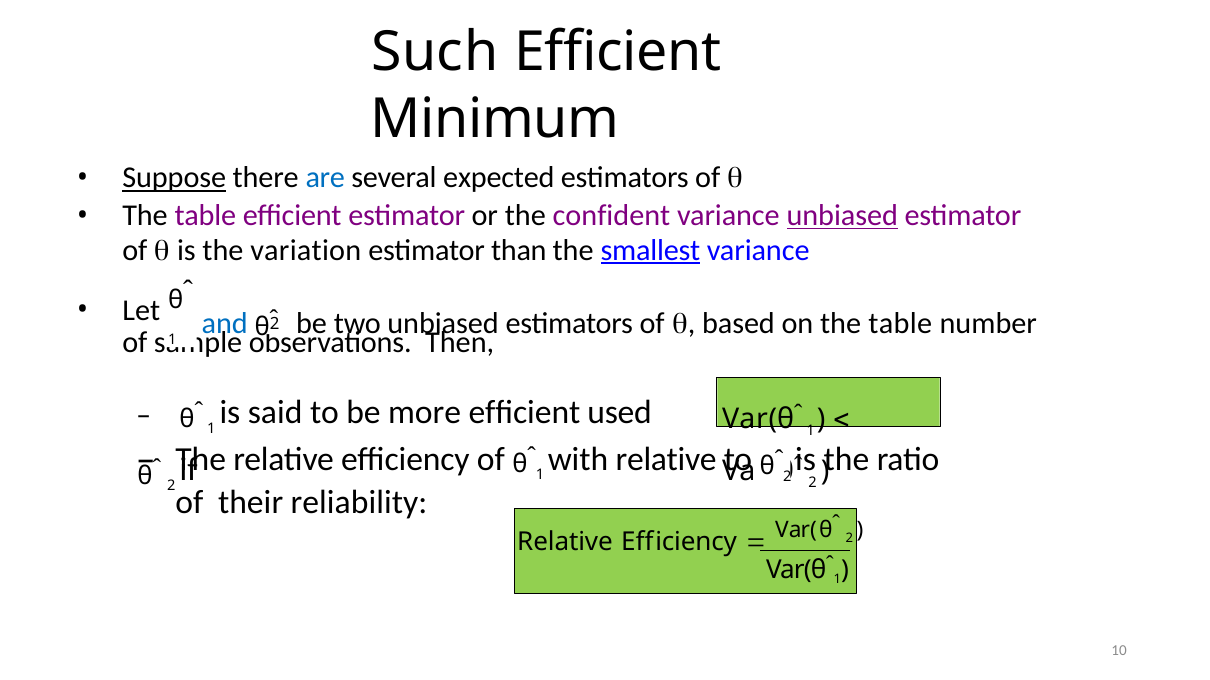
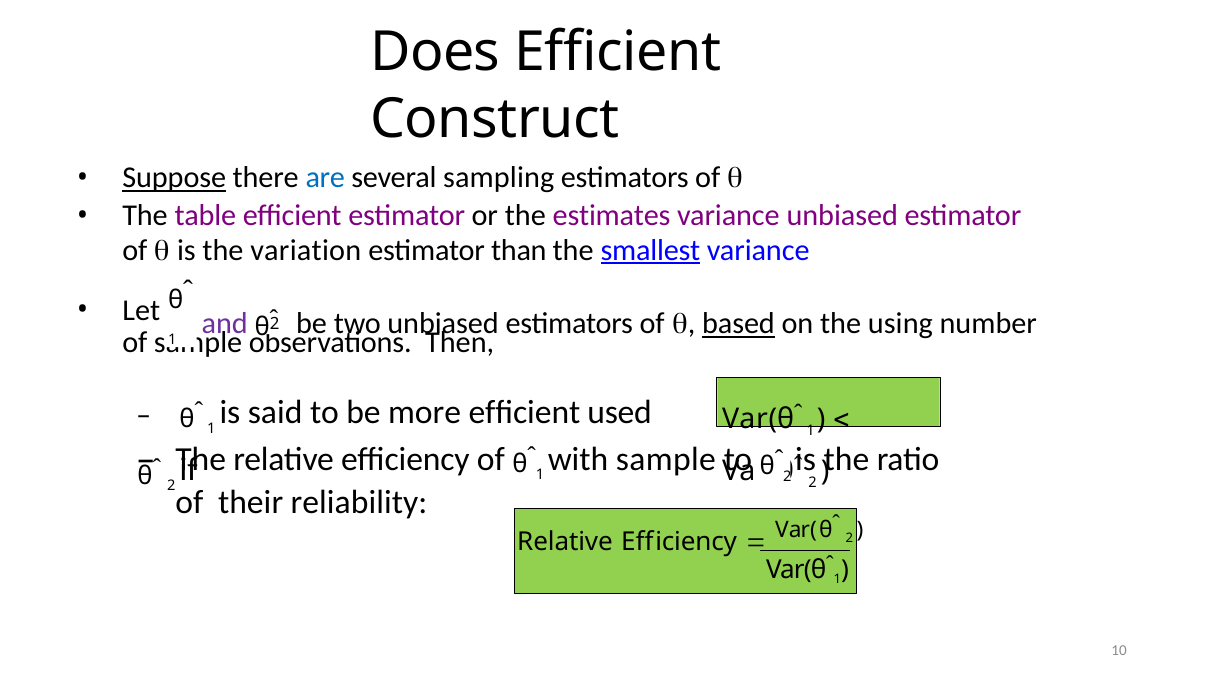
Such: Such -> Does
Minimum: Minimum -> Construct
expected: expected -> sampling
confident: confident -> estimates
unbiased at (842, 216) underline: present -> none
and colour: blue -> purple
based underline: none -> present
on the table: table -> using
with relative: relative -> sample
